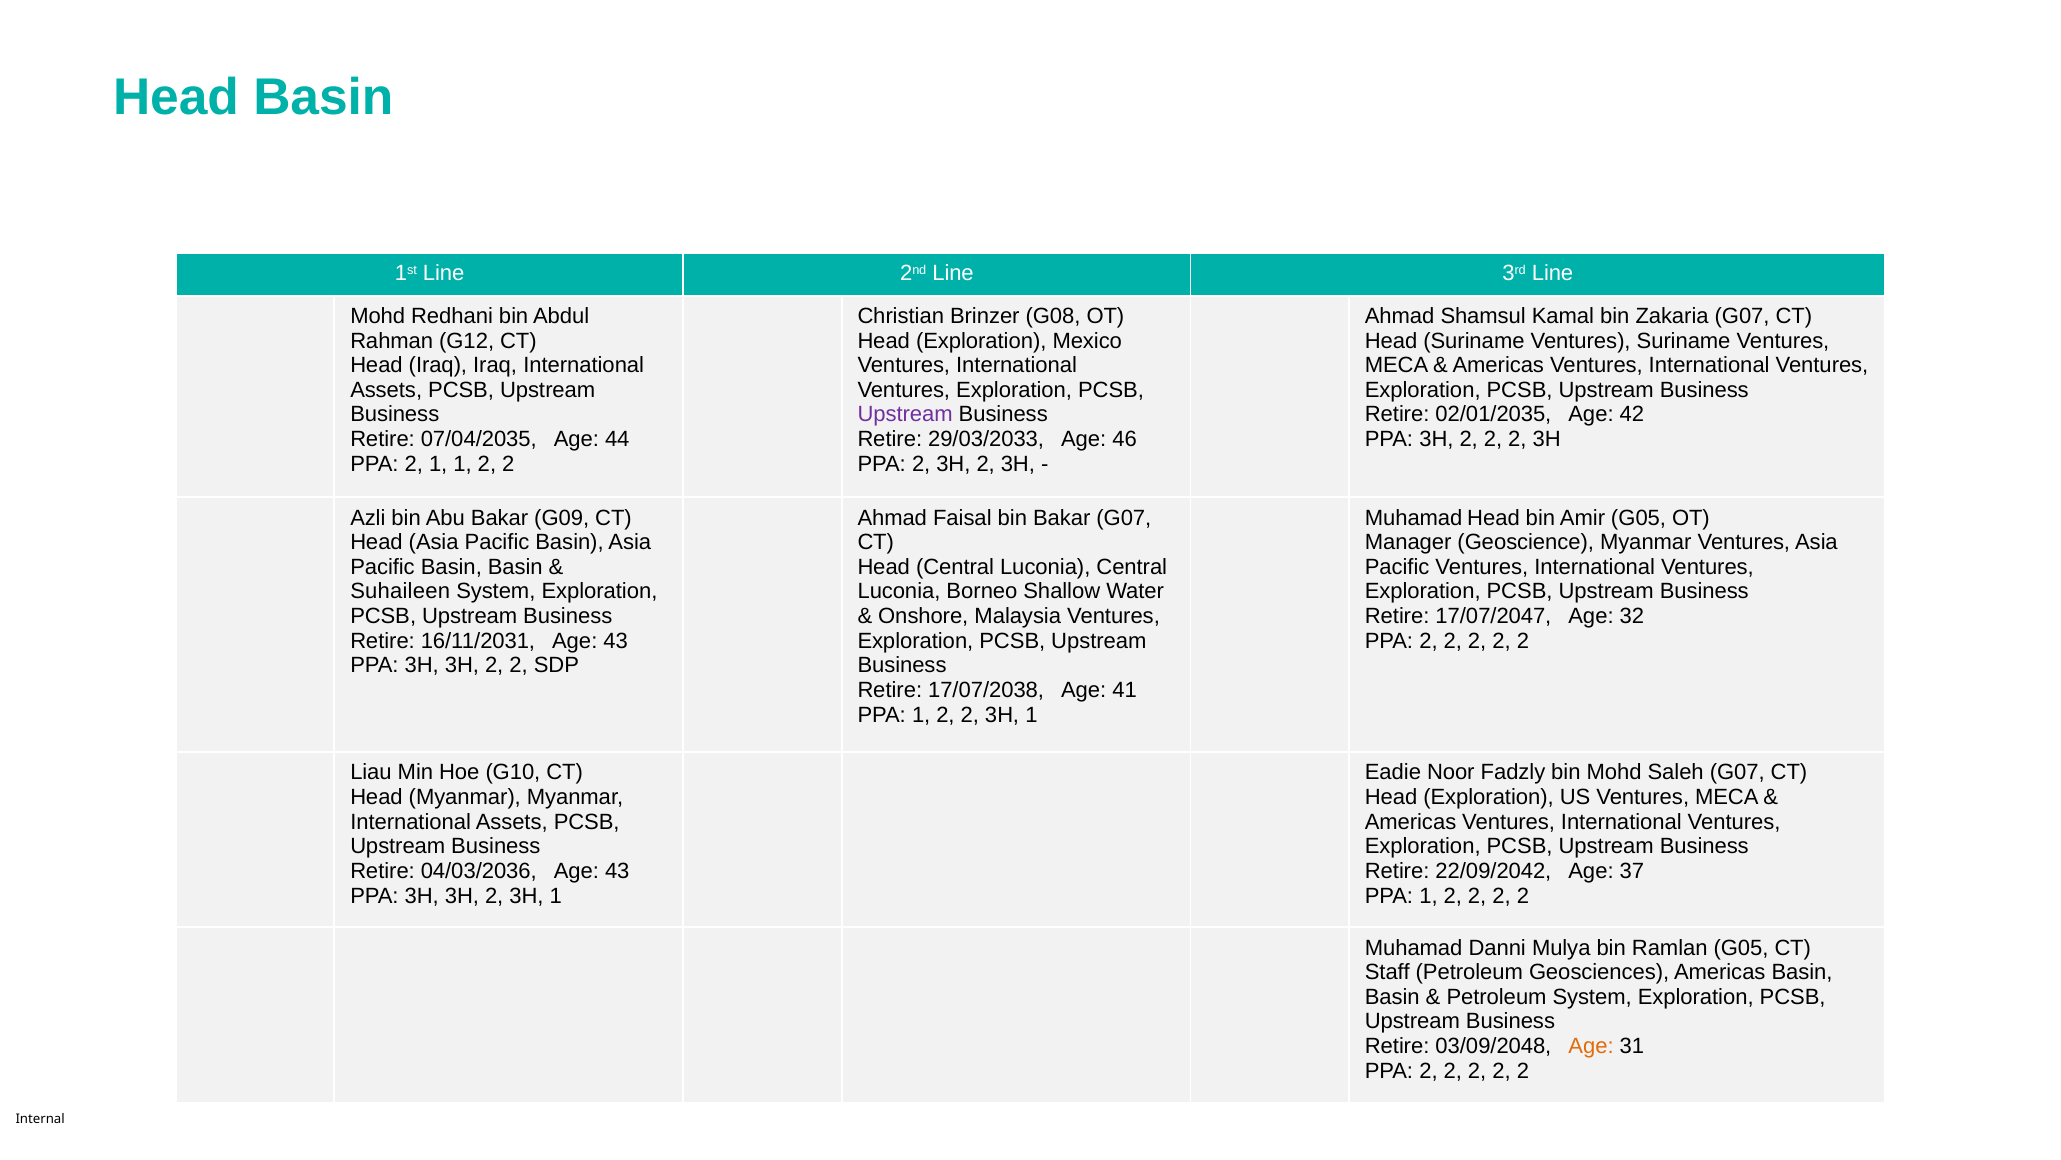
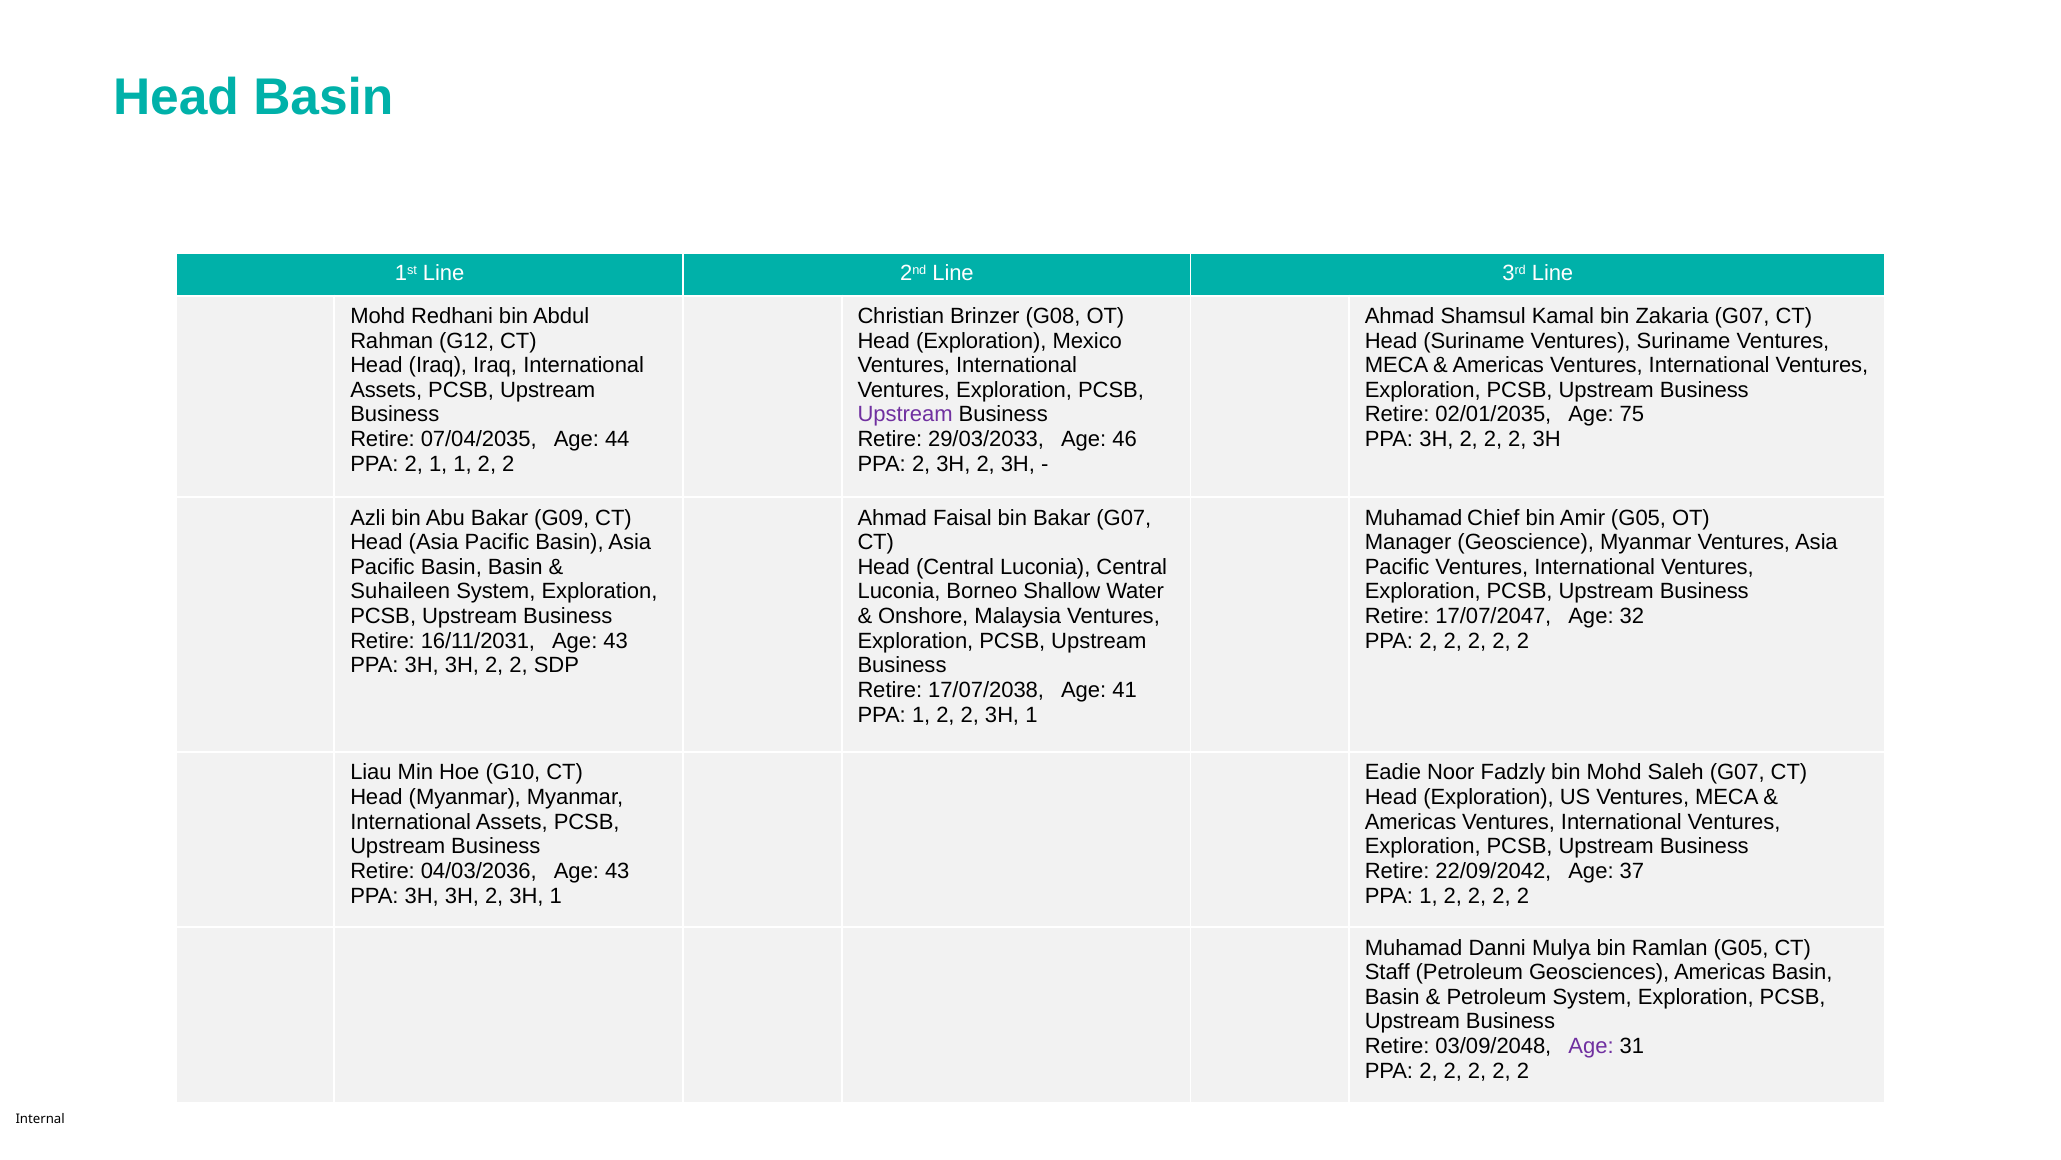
42: 42 -> 75
Muhamad Head: Head -> Chief
Age at (1591, 1046) colour: orange -> purple
